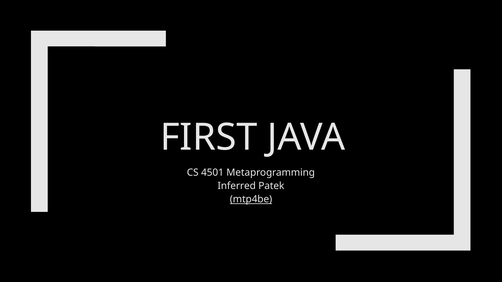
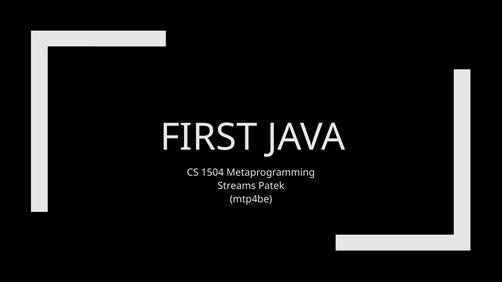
4501: 4501 -> 1504
Inferred: Inferred -> Streams
mtp4be underline: present -> none
